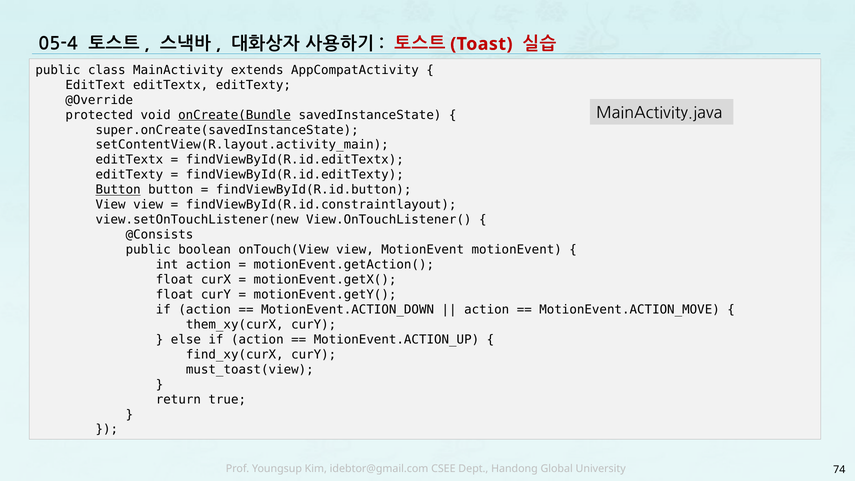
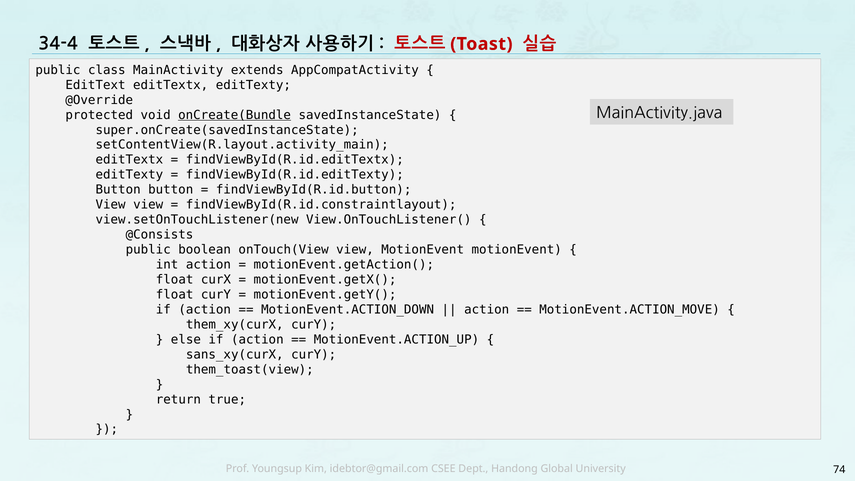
05-4: 05-4 -> 34-4
Button at (118, 190) underline: present -> none
find_xy(curX: find_xy(curX -> sans_xy(curX
must_toast(view: must_toast(view -> them_toast(view
